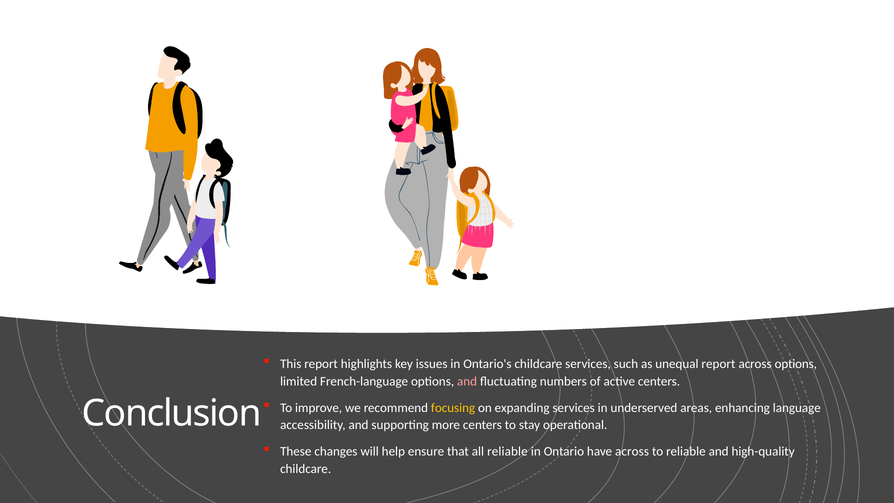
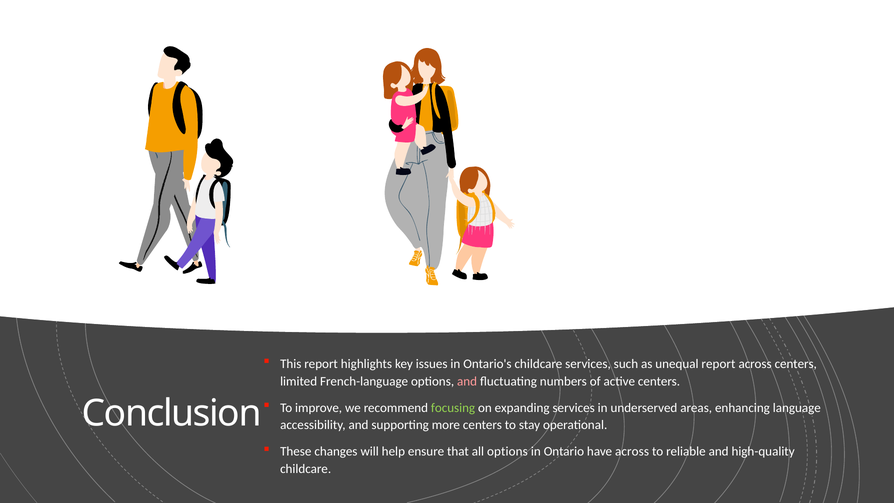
across options: options -> centers
focusing colour: yellow -> light green
all reliable: reliable -> options
